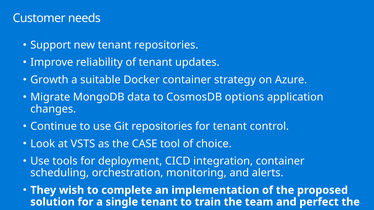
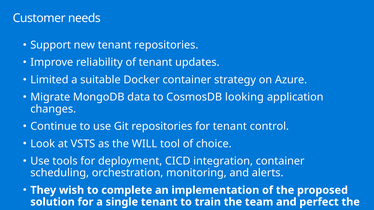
Growth: Growth -> Limited
options: options -> looking
CASE: CASE -> WILL
